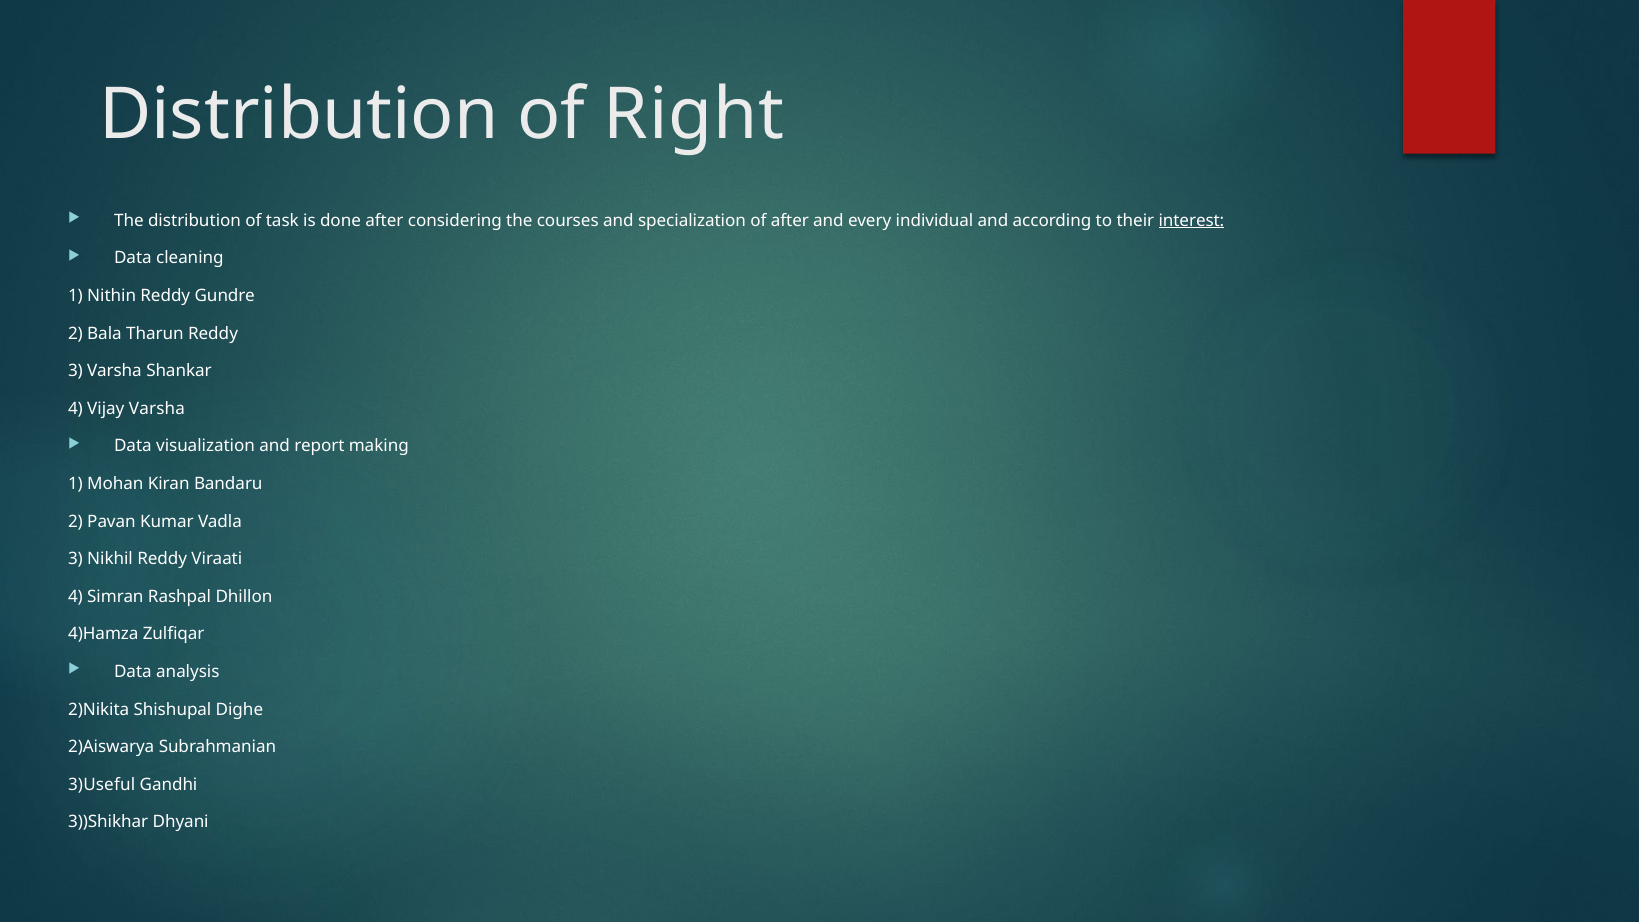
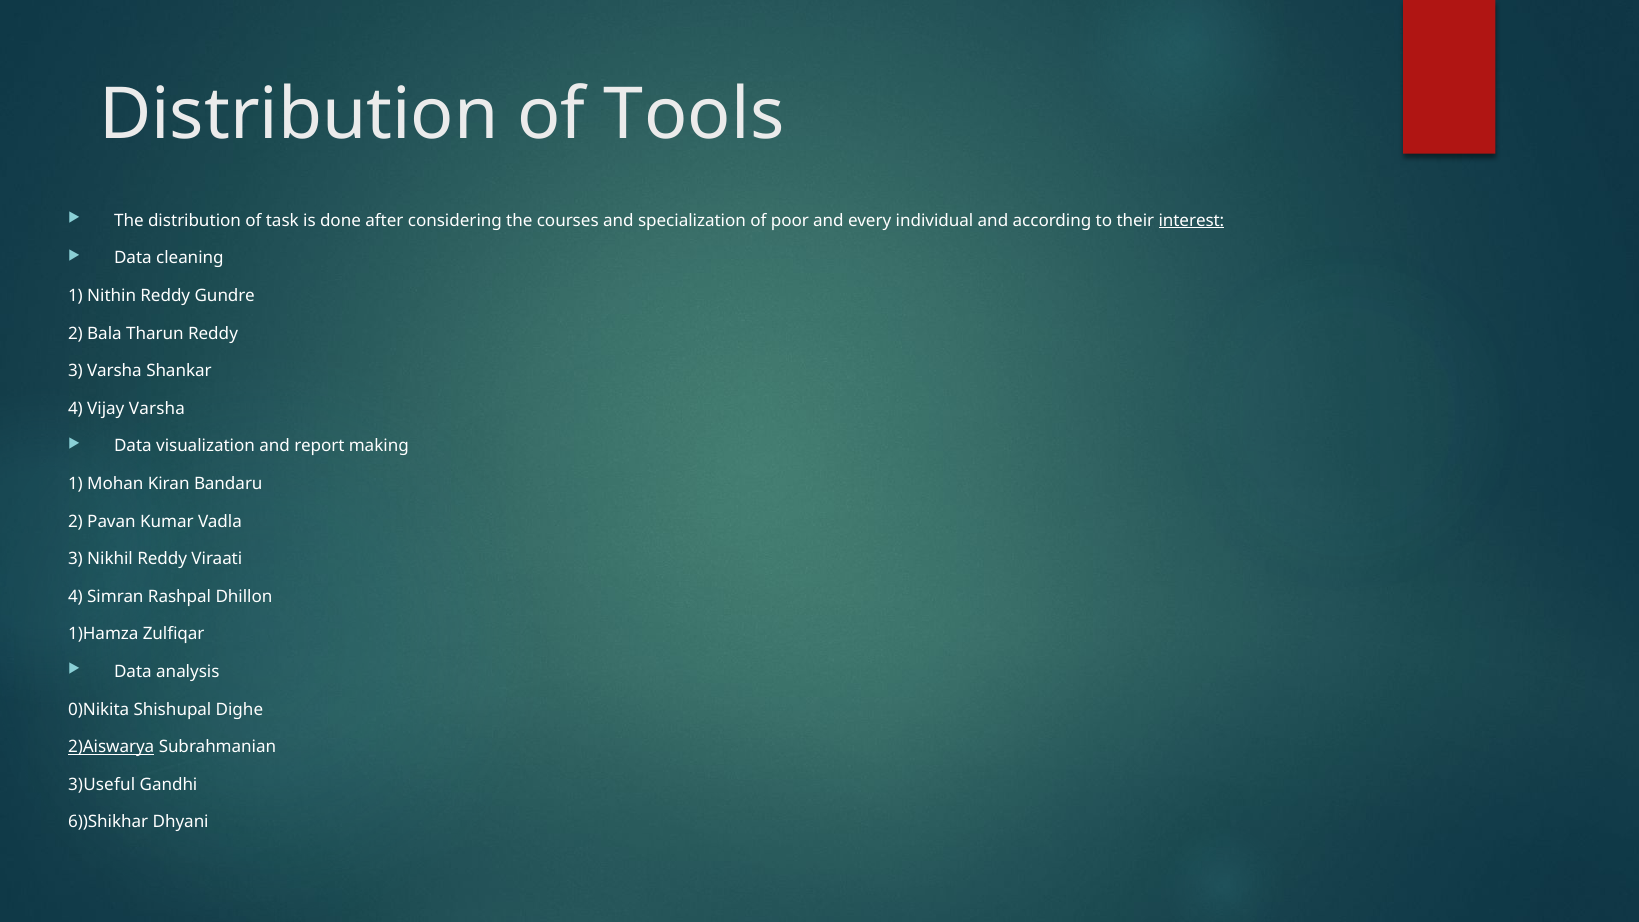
Right: Right -> Tools
of after: after -> poor
4)Hamza: 4)Hamza -> 1)Hamza
2)Nikita: 2)Nikita -> 0)Nikita
2)Aiswarya underline: none -> present
3))Shikhar: 3))Shikhar -> 6))Shikhar
